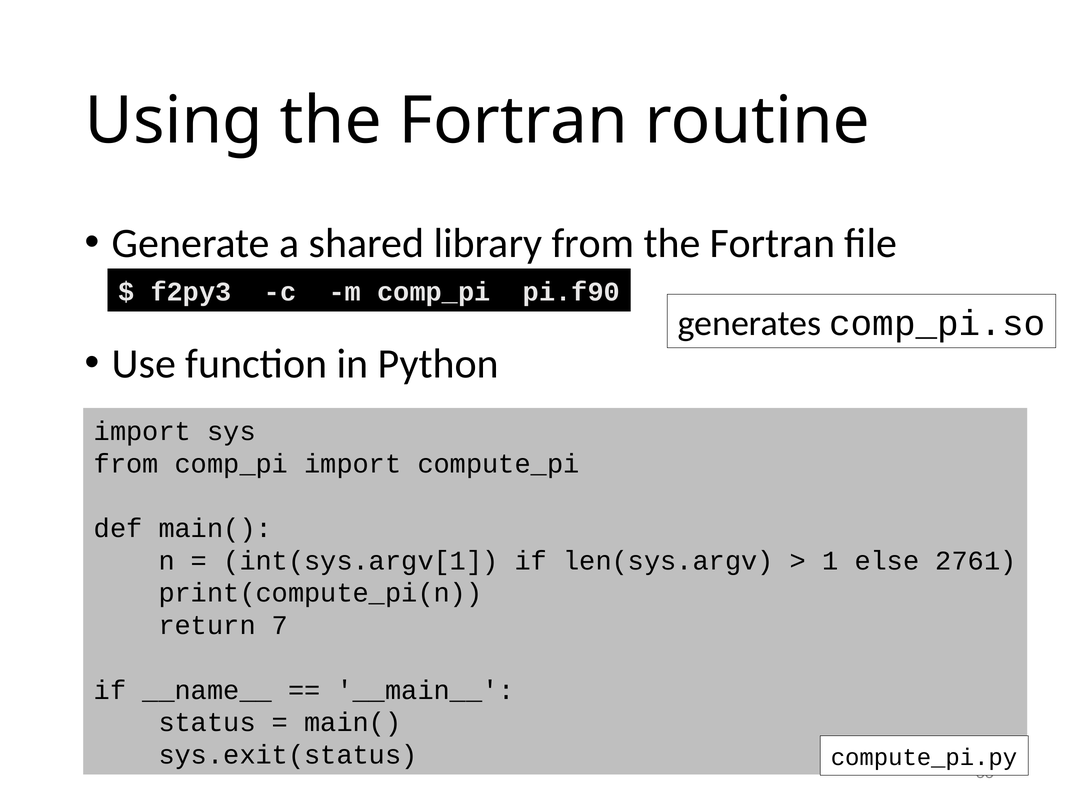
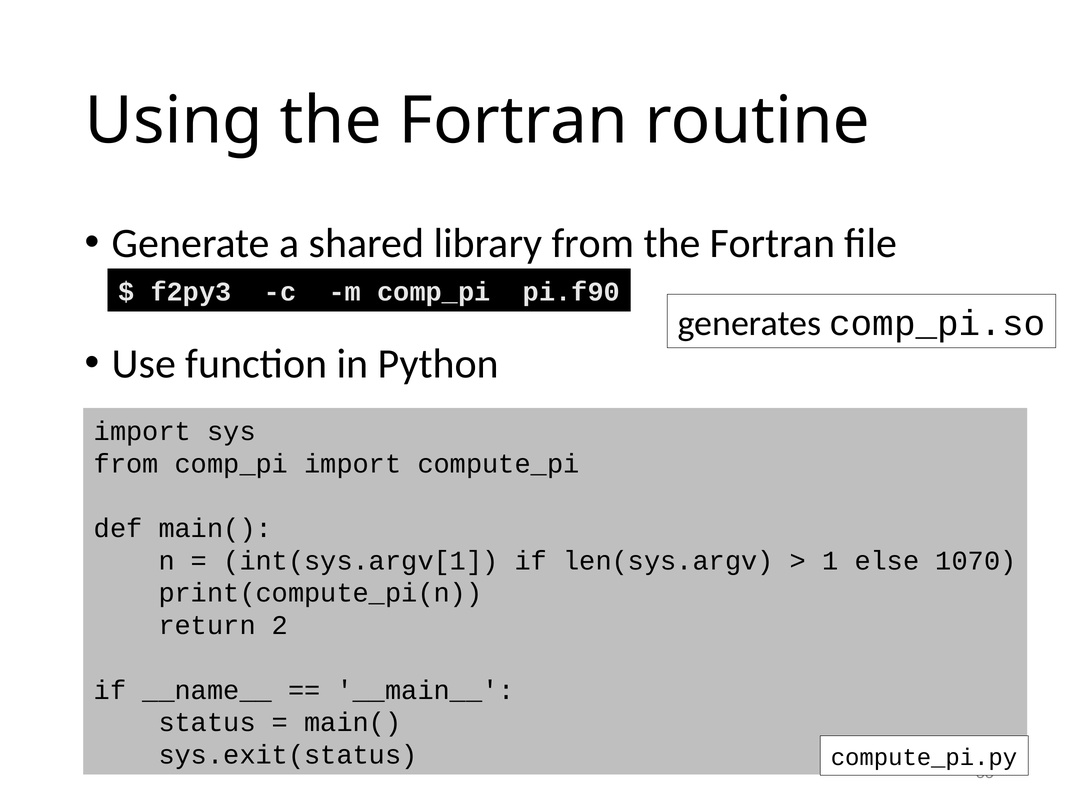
2761: 2761 -> 1070
7: 7 -> 2
